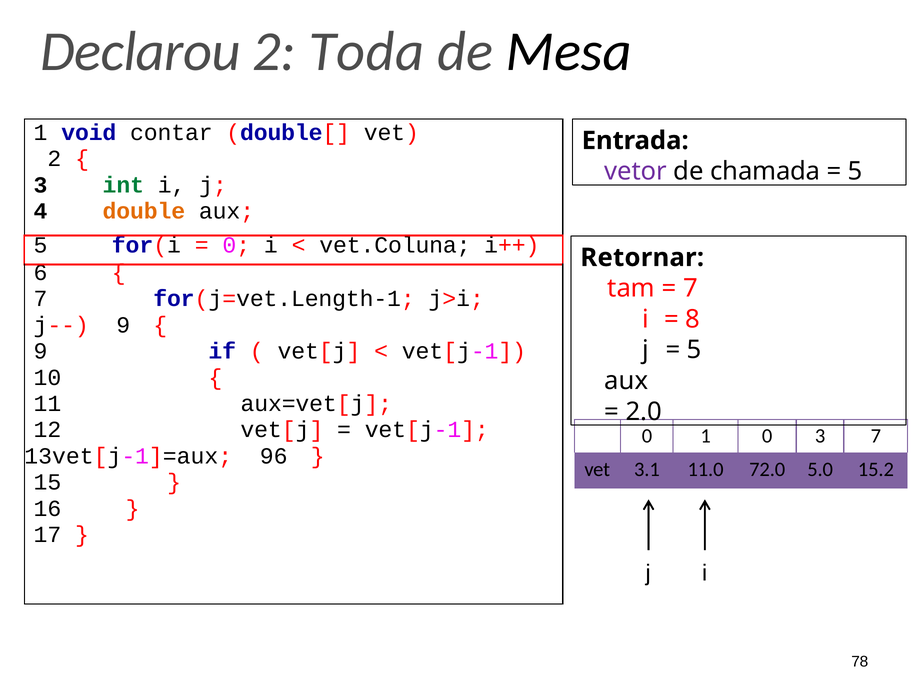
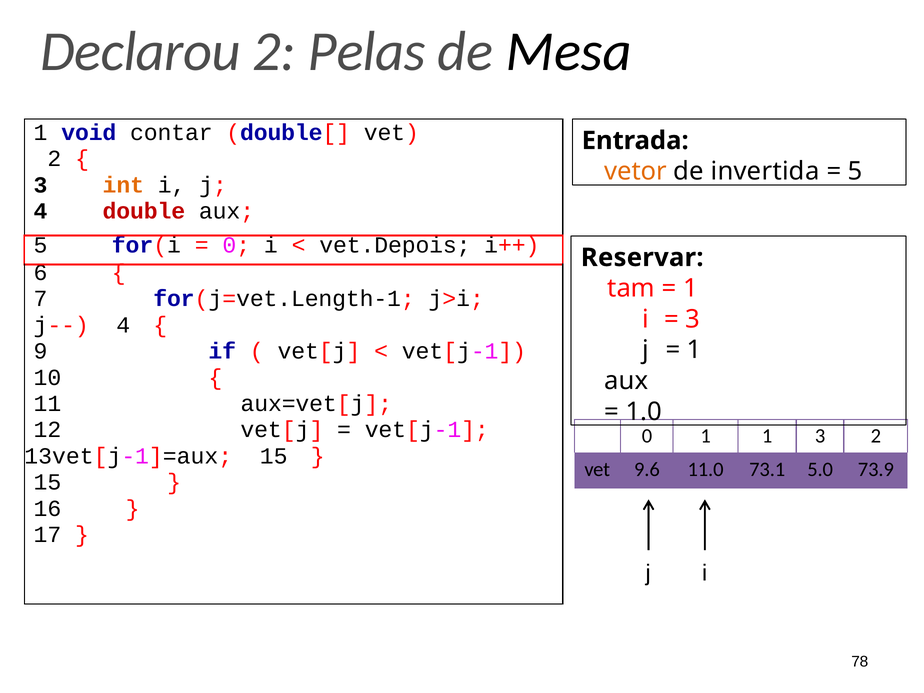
Toda: Toda -> Pelas
vetor colour: purple -> orange
chamada: chamada -> invertida
int colour: green -> orange
double colour: orange -> red
vet.Coluna: vet.Coluna -> vet.Depois
Retornar: Retornar -> Reservar
7 at (690, 288): 7 -> 1
8 at (693, 319): 8 -> 3
j-- 9: 9 -> 4
5 at (694, 350): 5 -> 1
2.0: 2.0 -> 1.0
1 0: 0 -> 1
3 7: 7 -> 2
96 at (274, 456): 96 -> 15
3.1: 3.1 -> 9.6
72.0: 72.0 -> 73.1
15.2: 15.2 -> 73.9
